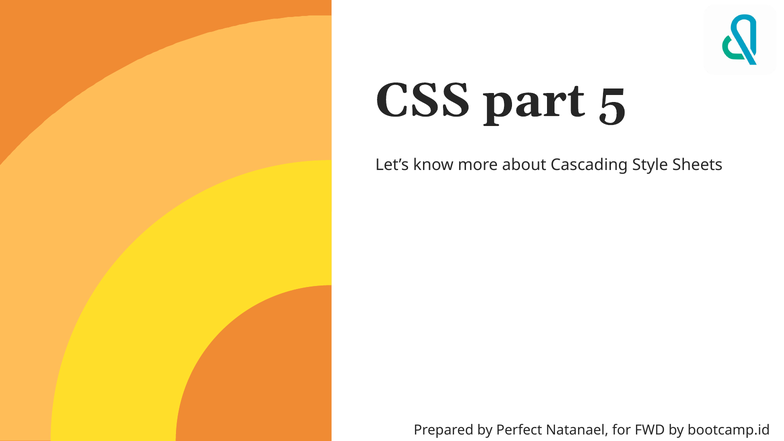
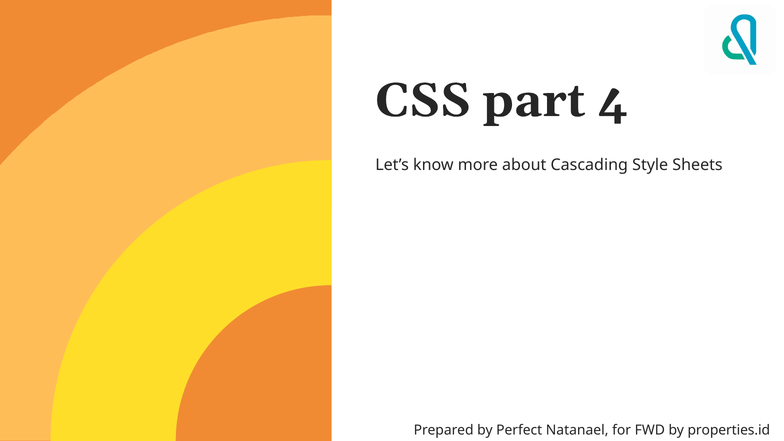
5: 5 -> 4
bootcamp.id: bootcamp.id -> properties.id
